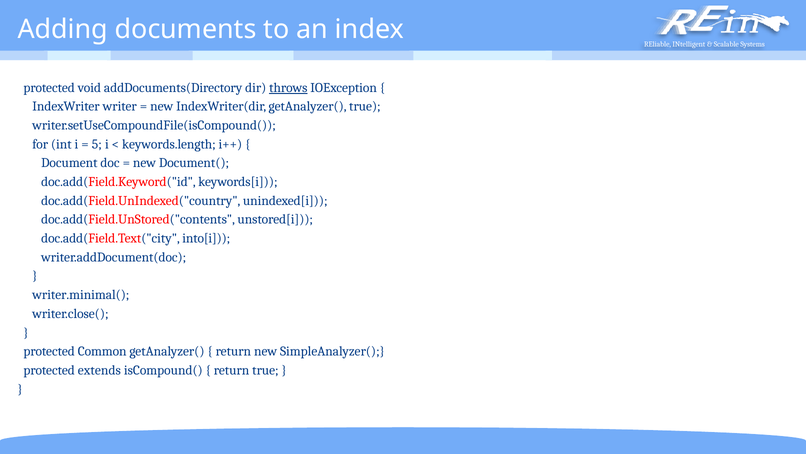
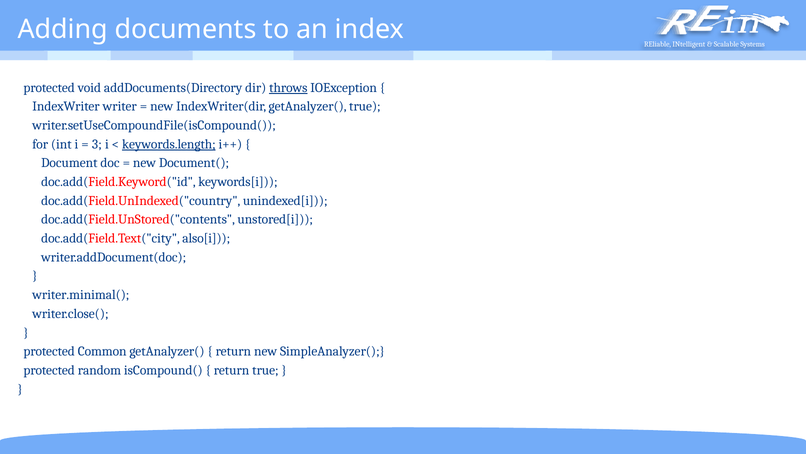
5: 5 -> 3
keywords.length underline: none -> present
into[i: into[i -> also[i
extends: extends -> random
